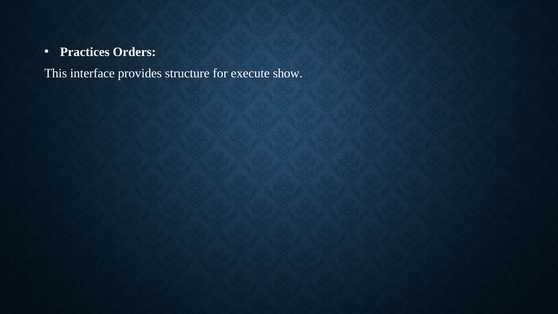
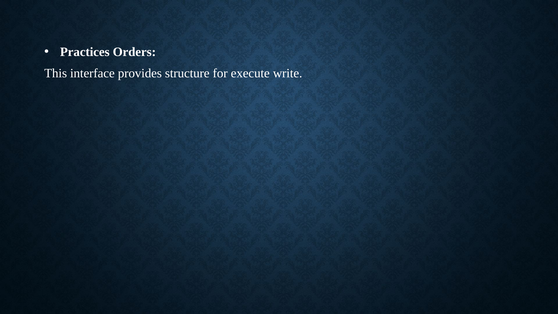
show: show -> write
